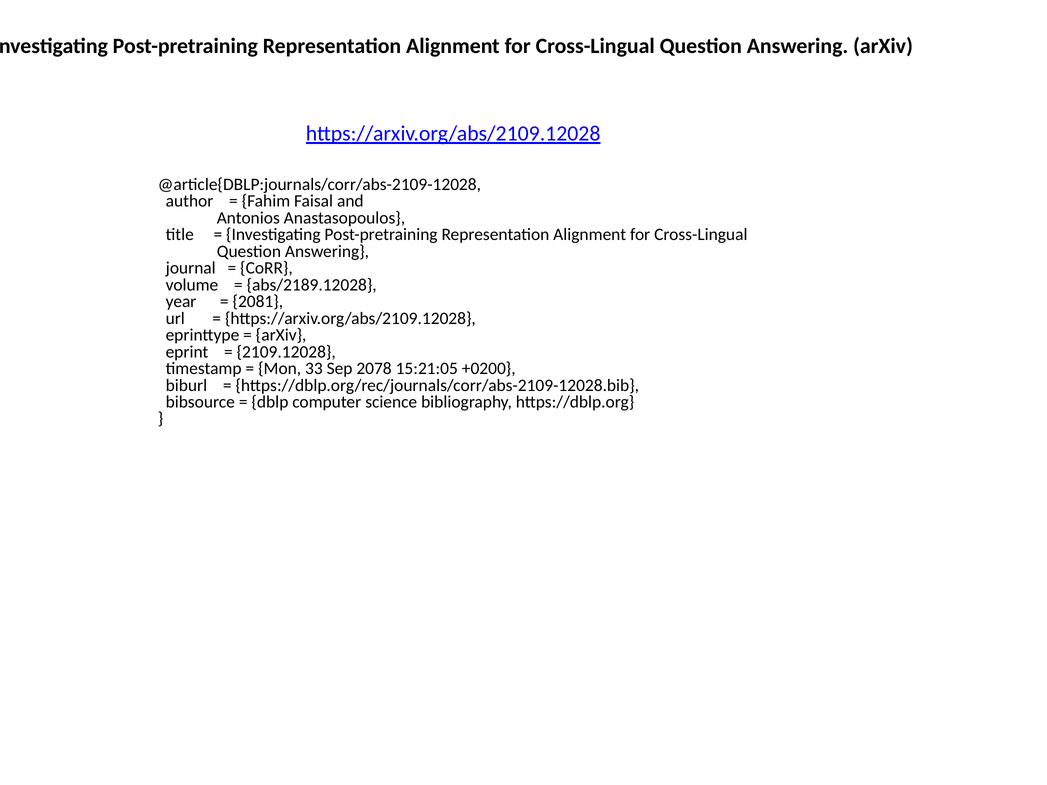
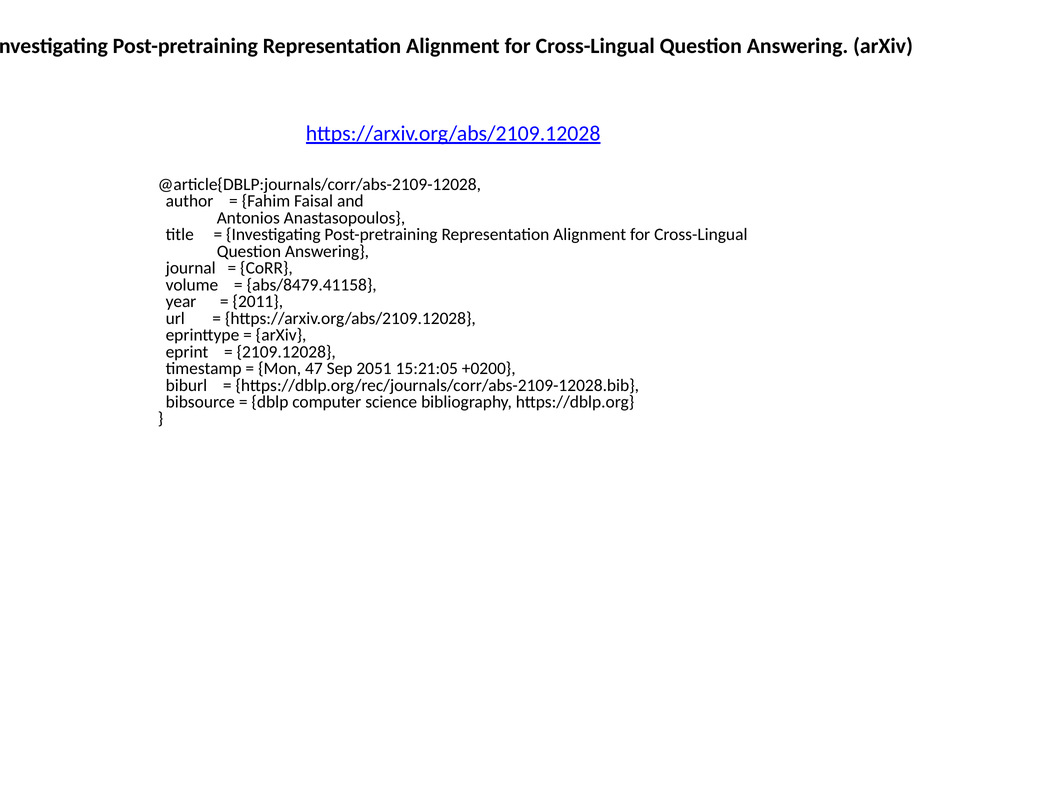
abs/2189.12028: abs/2189.12028 -> abs/8479.41158
2081: 2081 -> 2011
33: 33 -> 47
2078: 2078 -> 2051
